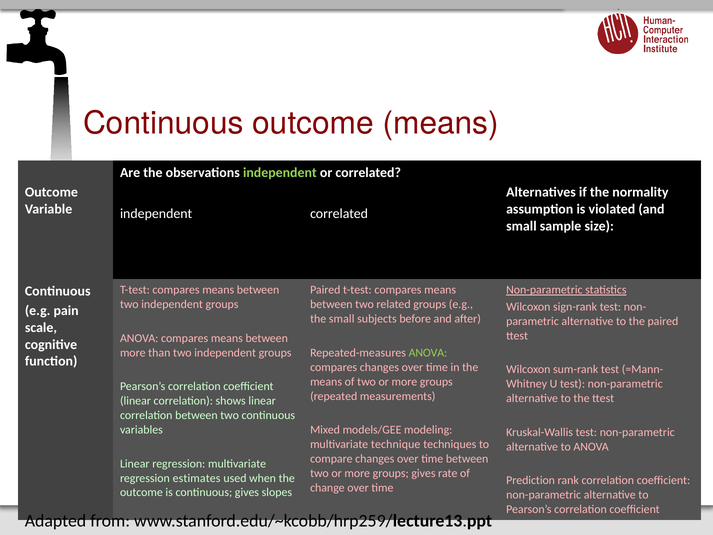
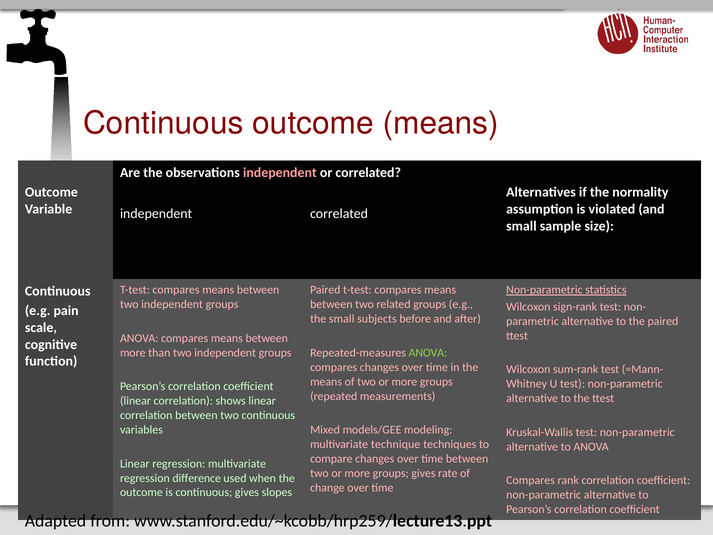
independent at (280, 173) colour: light green -> pink
estimates: estimates -> difference
Prediction at (531, 480): Prediction -> Compares
